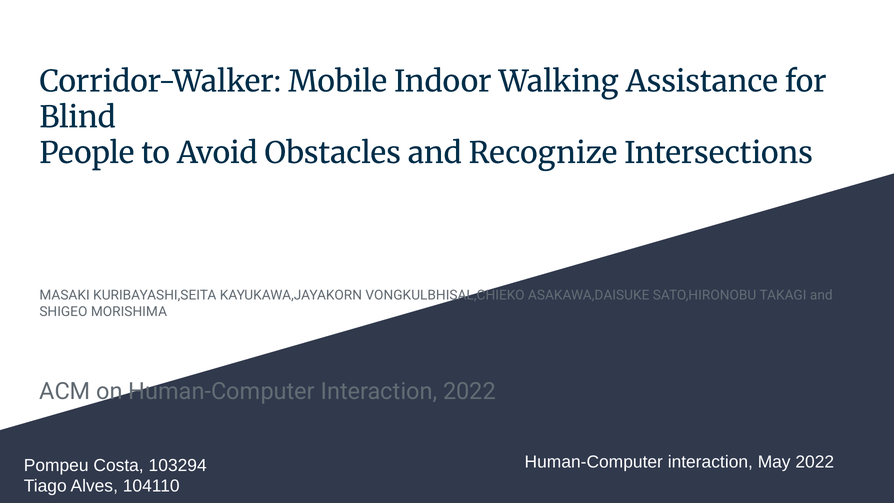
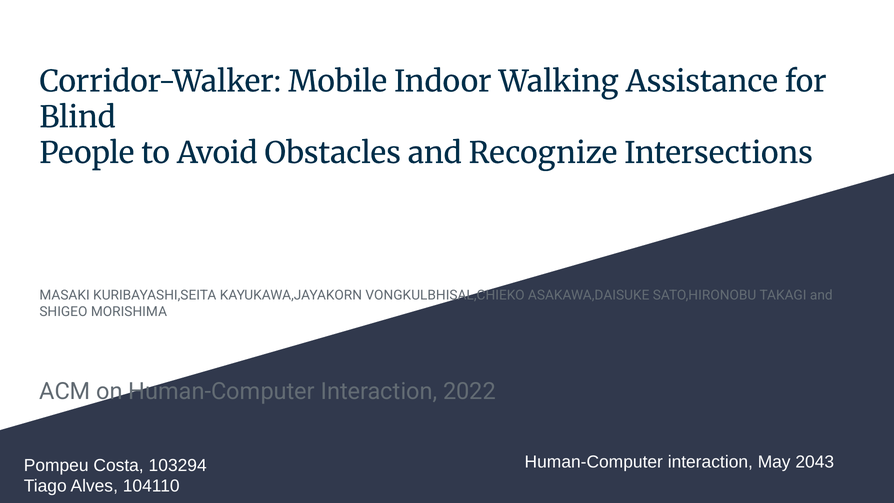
May 2022: 2022 -> 2043
